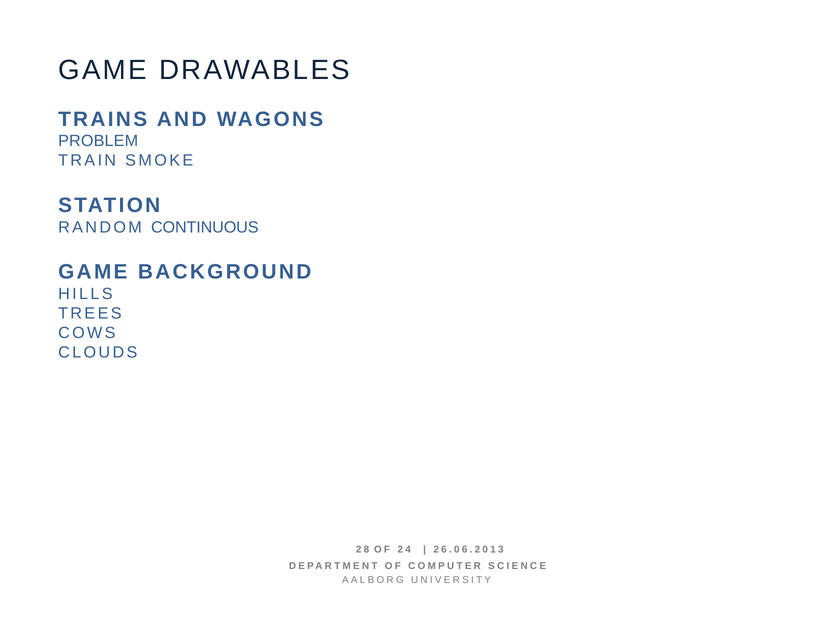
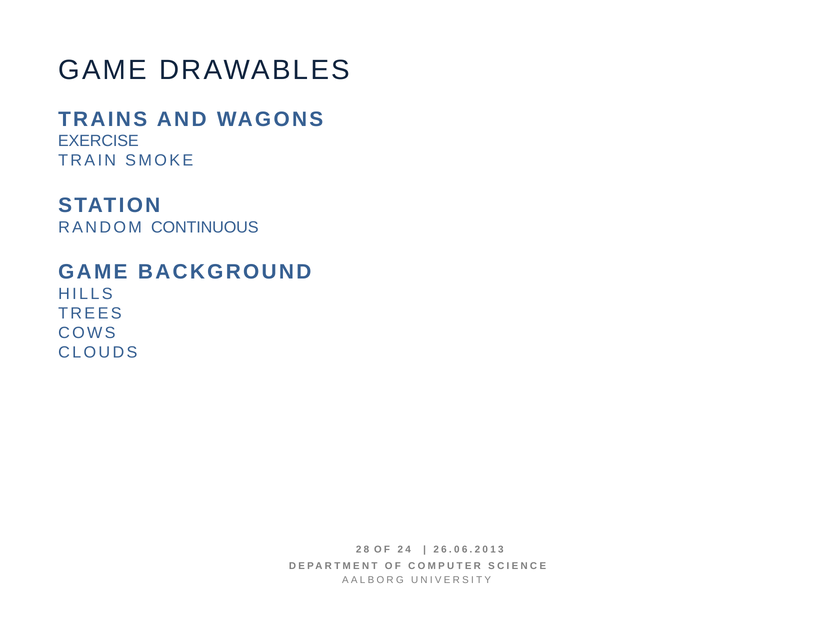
PROBLEM: PROBLEM -> EXERCISE
